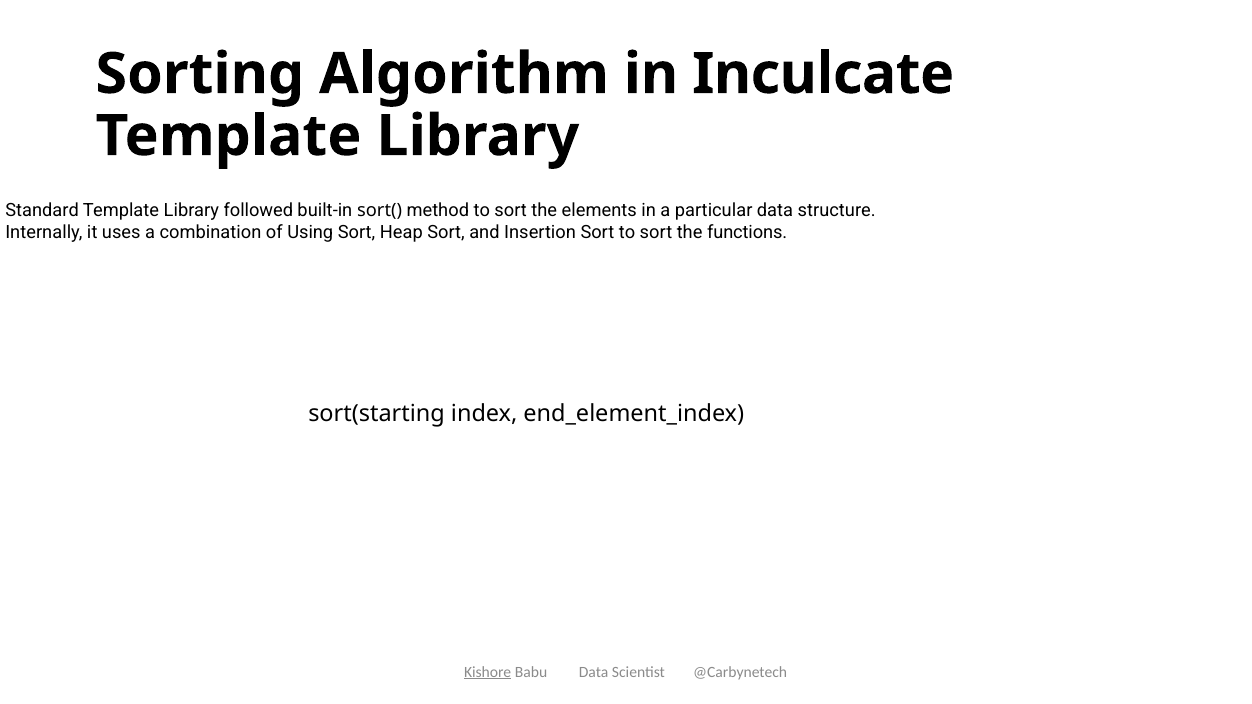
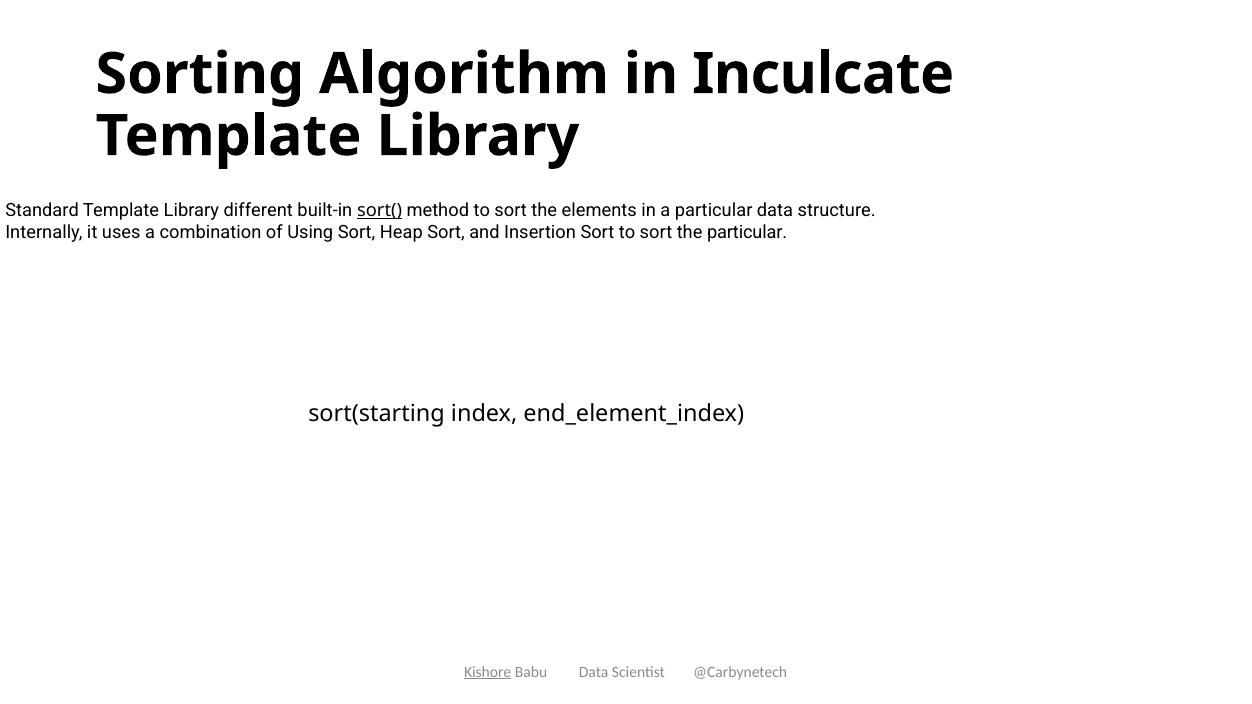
followed: followed -> different
sort( underline: none -> present
the functions: functions -> particular
